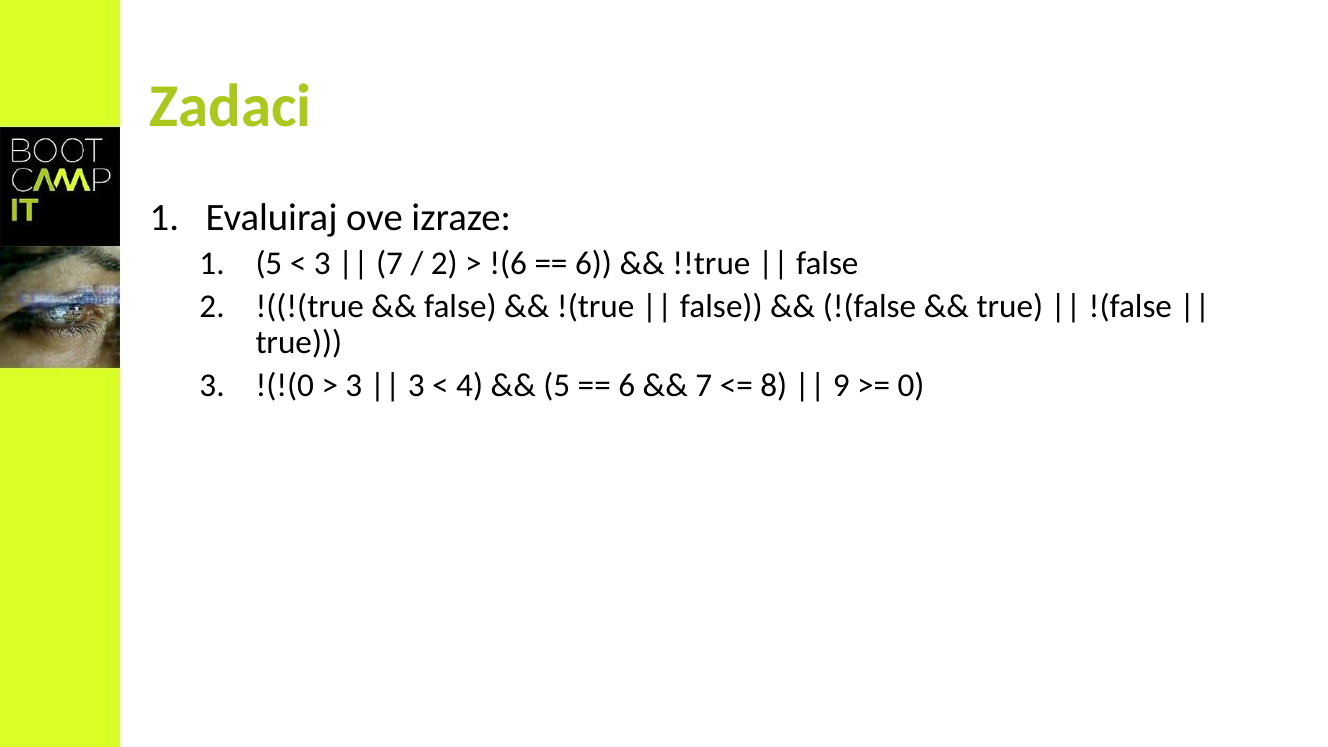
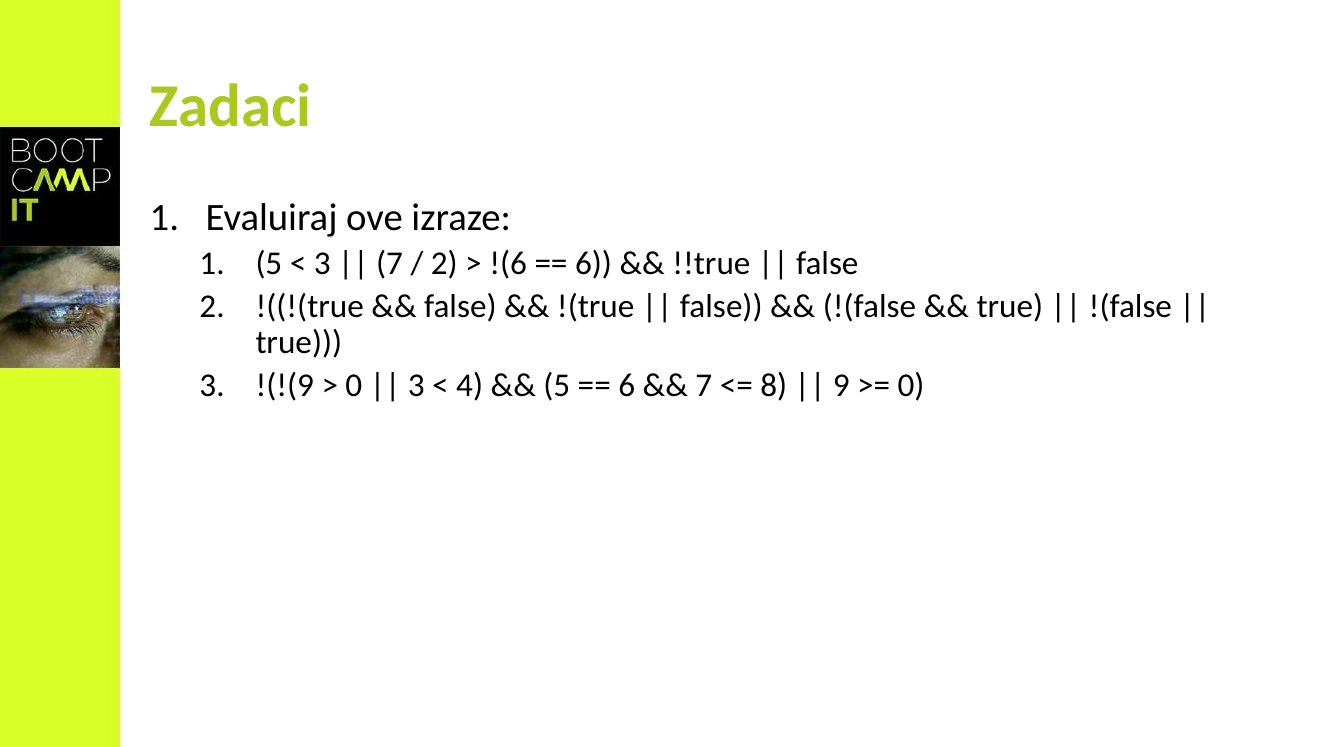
!(!(0: !(!(0 -> !(!(9
3 at (354, 385): 3 -> 0
